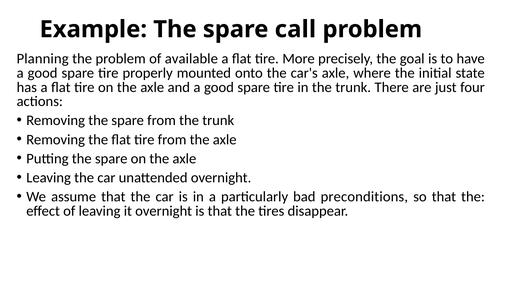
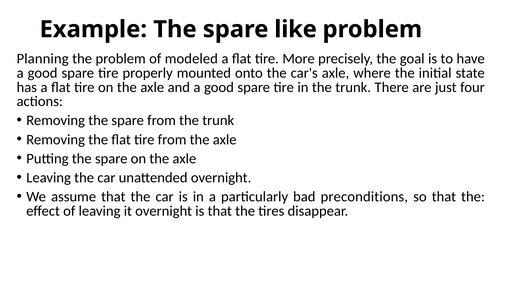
call: call -> like
available: available -> modeled
